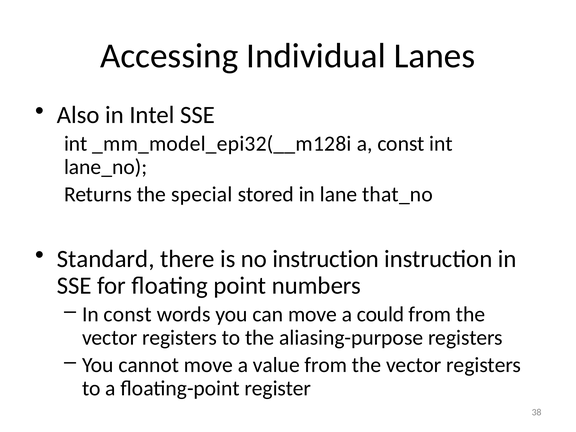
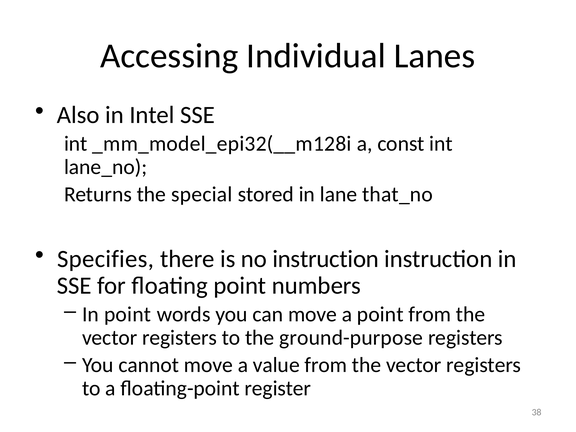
Standard: Standard -> Specifies
In const: const -> point
a could: could -> point
aliasing-purpose: aliasing-purpose -> ground-purpose
